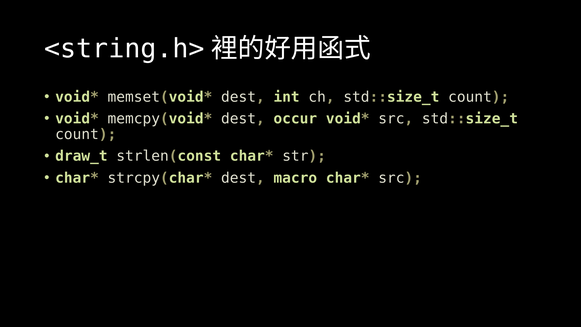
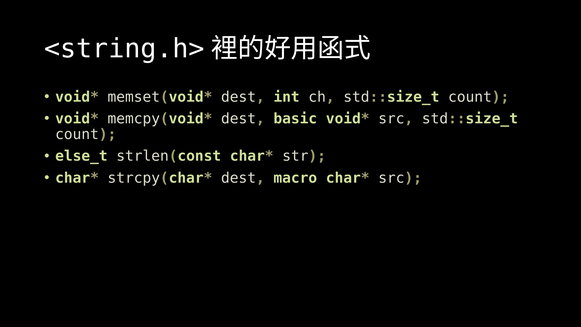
occur: occur -> basic
draw_t: draw_t -> else_t
